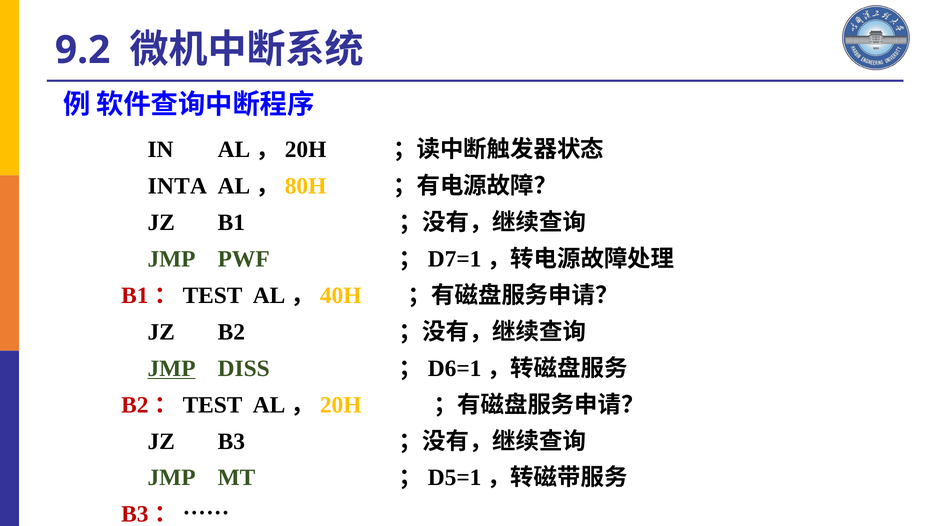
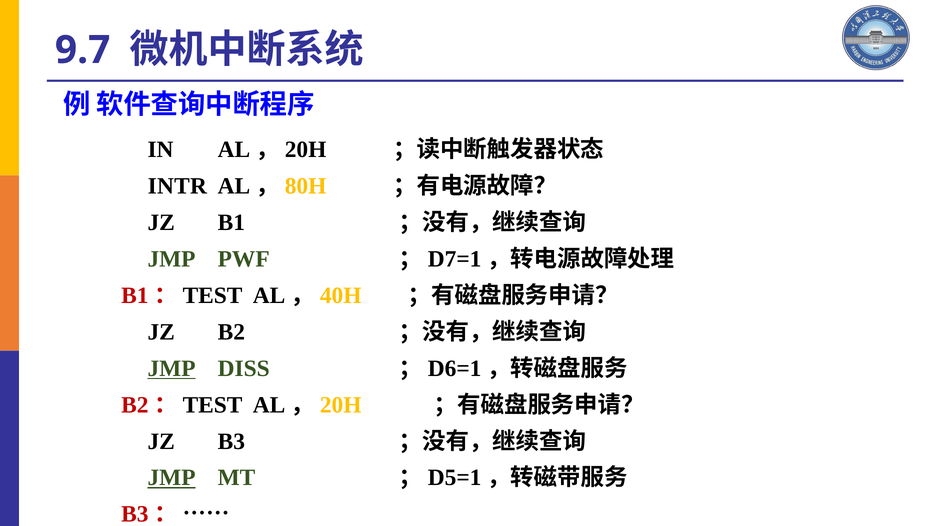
9.2: 9.2 -> 9.7
INTA: INTA -> INTR
JMP at (172, 478) underline: none -> present
